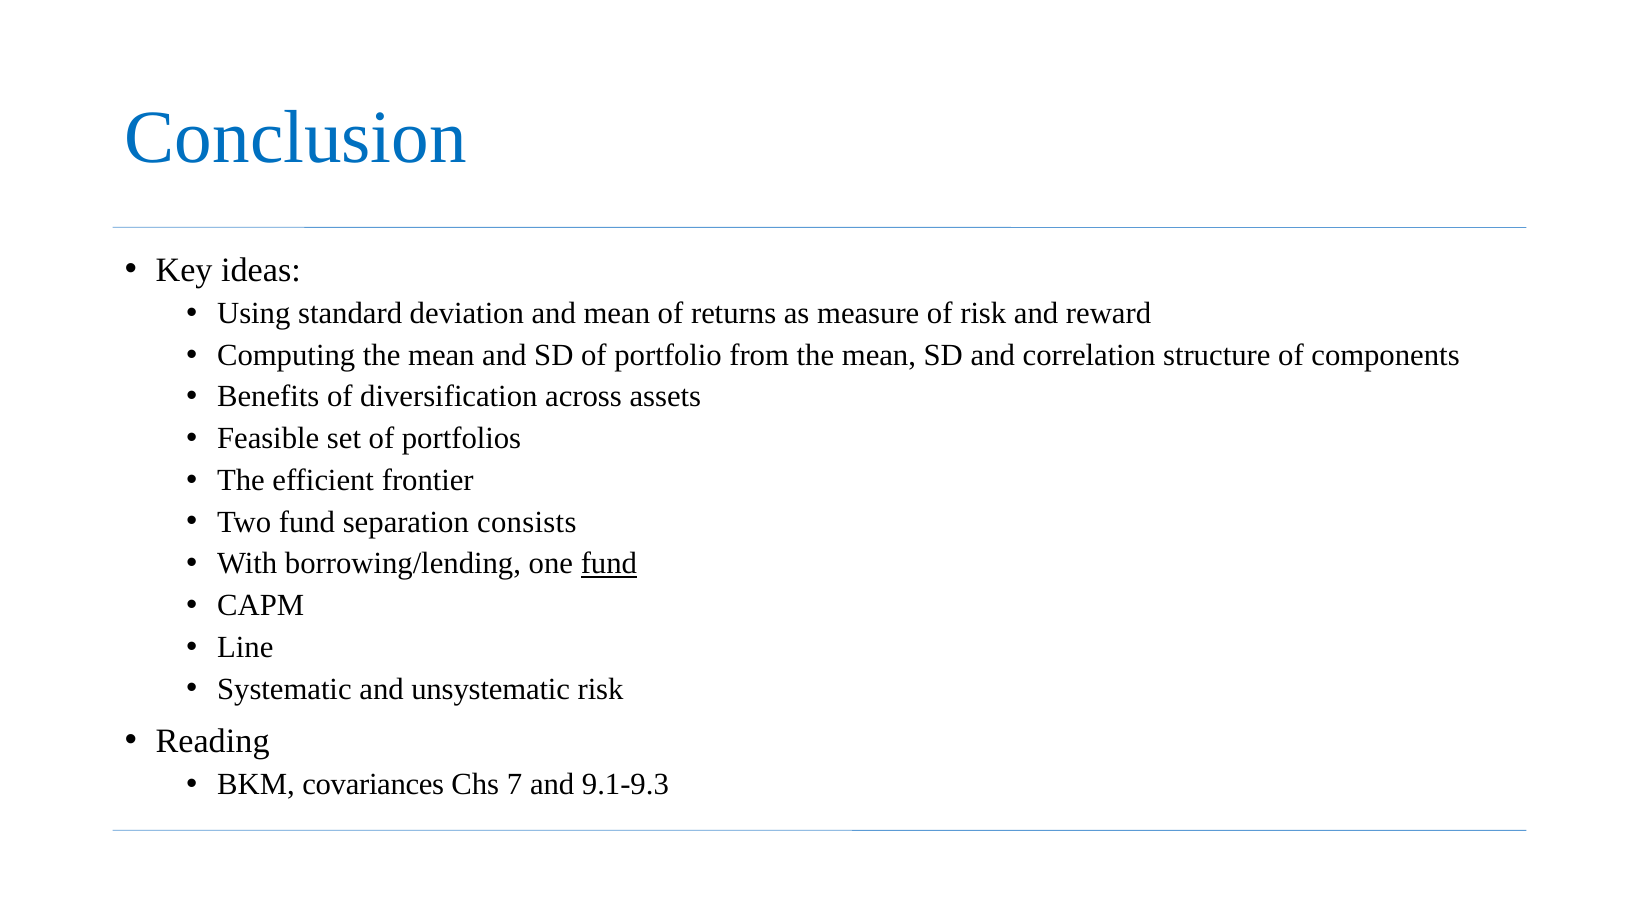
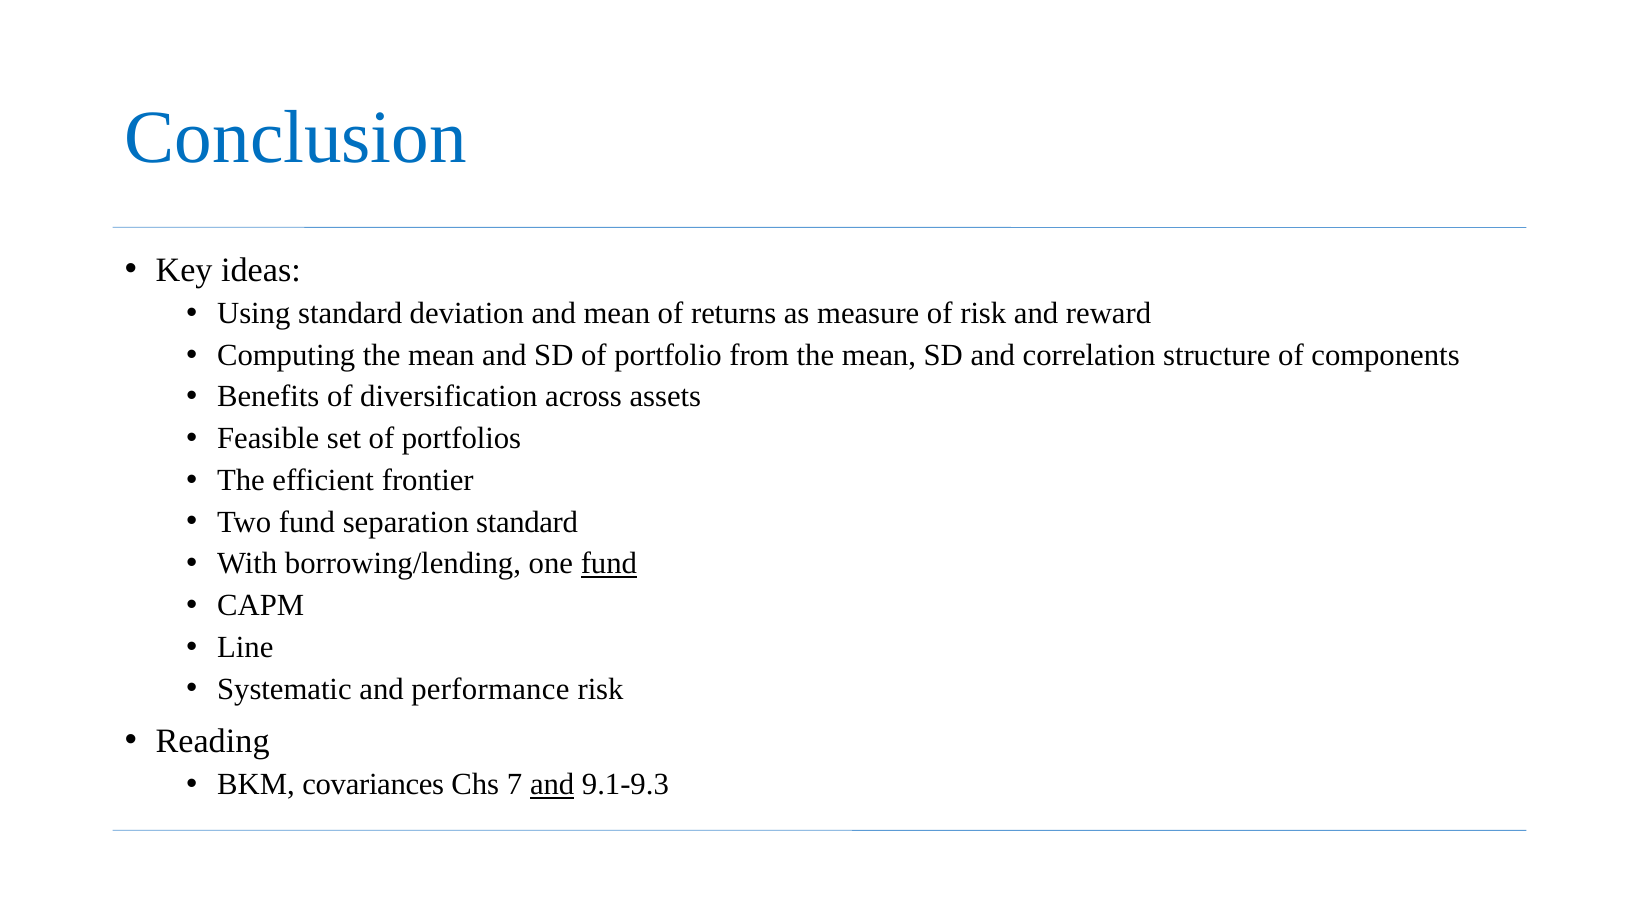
separation consists: consists -> standard
unsystematic: unsystematic -> performance
and at (552, 785) underline: none -> present
